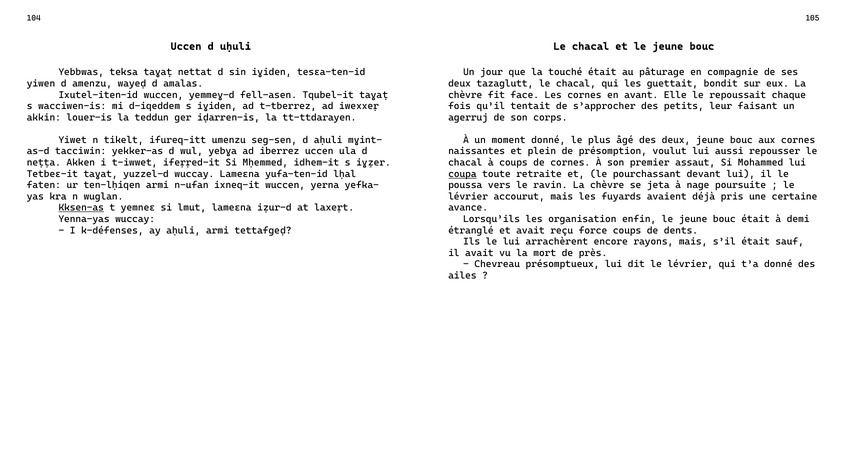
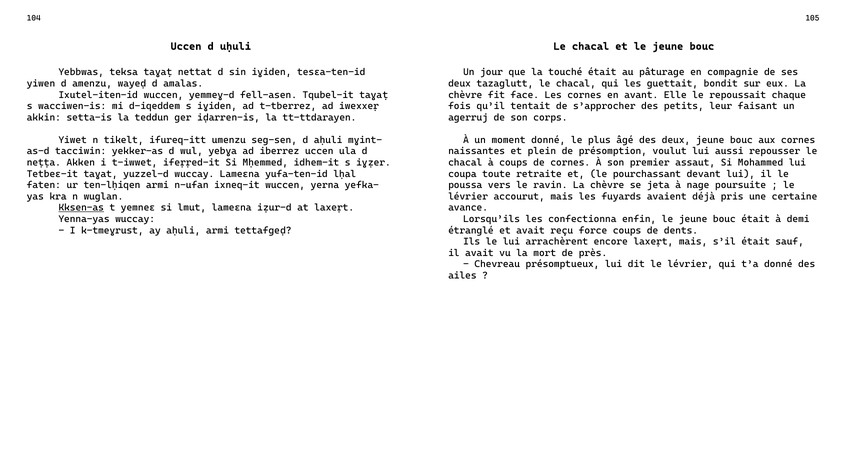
louer-is: louer-is -> setta-is
coupa underline: present -> none
organisation: organisation -> confectionna
k-défenses: k-défenses -> k-tmeɣrust
encore rayons: rayons -> laxeṛt
